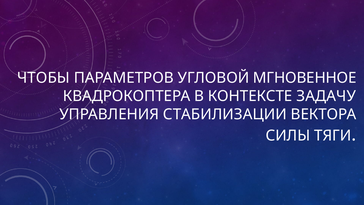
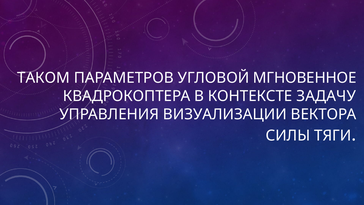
ЧТОБЫ: ЧТОБЫ -> ТАКОМ
СТАБИЛИЗАЦИИ: СТАБИЛИЗАЦИИ -> ВИЗУАЛИЗАЦИИ
